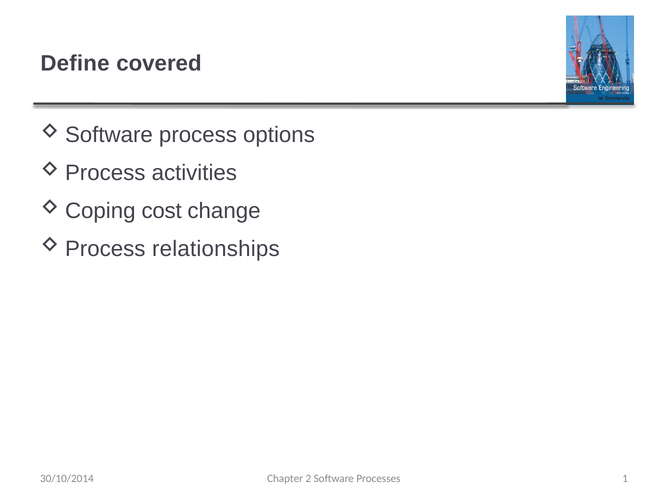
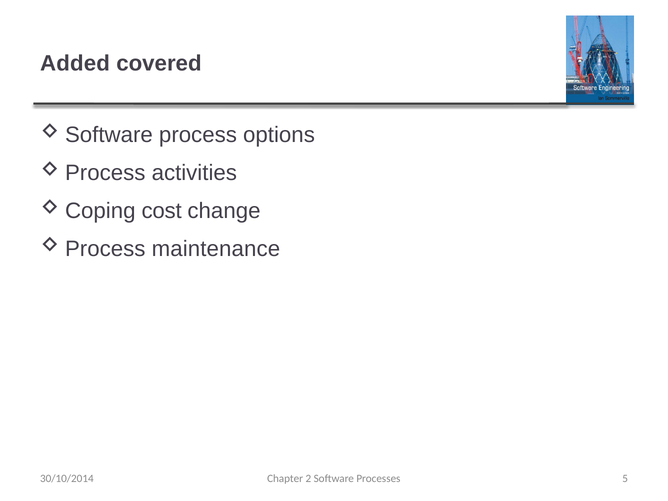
Define: Define -> Added
relationships: relationships -> maintenance
1: 1 -> 5
